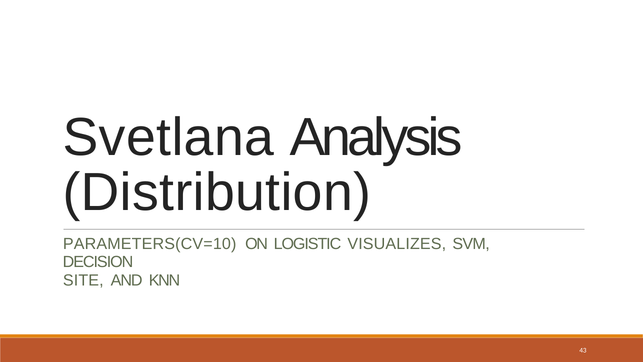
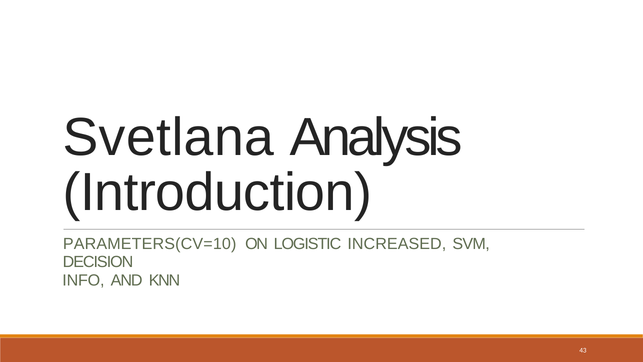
Distribution: Distribution -> Introduction
VISUALIZES: VISUALIZES -> INCREASED
SITE: SITE -> INFO
